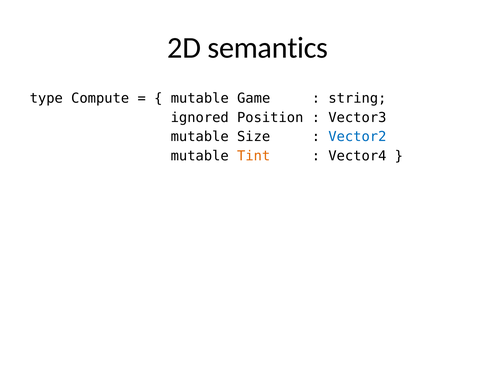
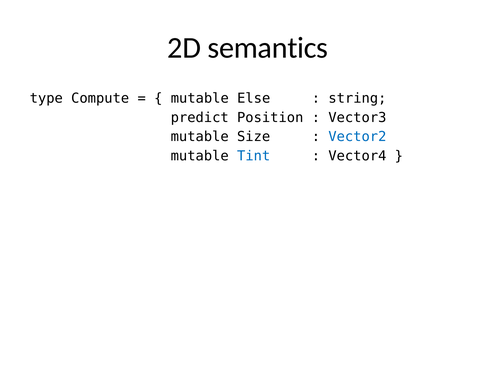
Game: Game -> Else
ignored: ignored -> predict
Tint colour: orange -> blue
